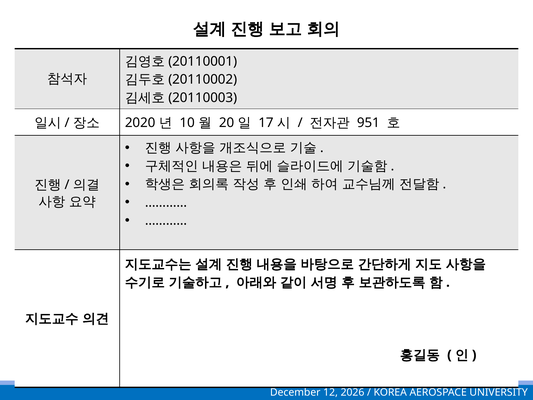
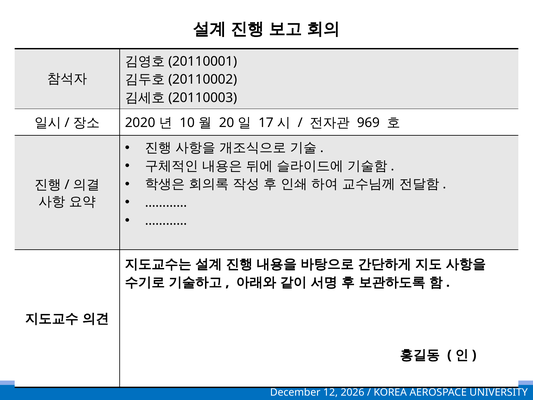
951: 951 -> 969
